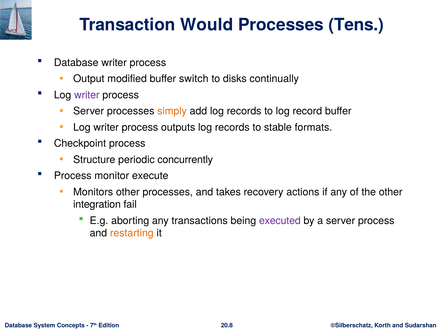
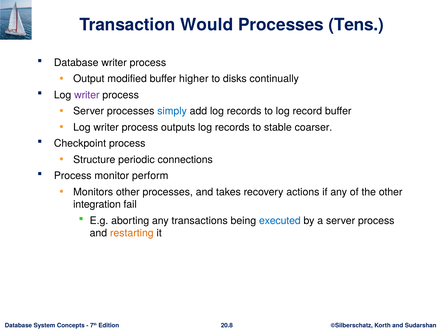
switch: switch -> higher
simply colour: orange -> blue
formats: formats -> coarser
concurrently: concurrently -> connections
execute: execute -> perform
executed colour: purple -> blue
